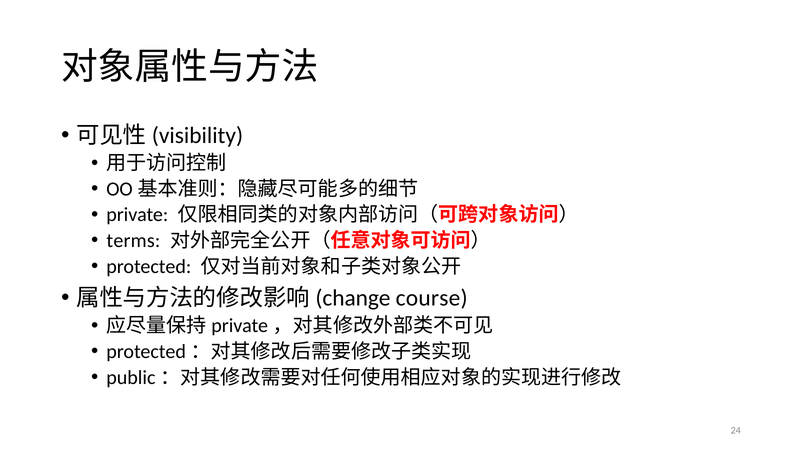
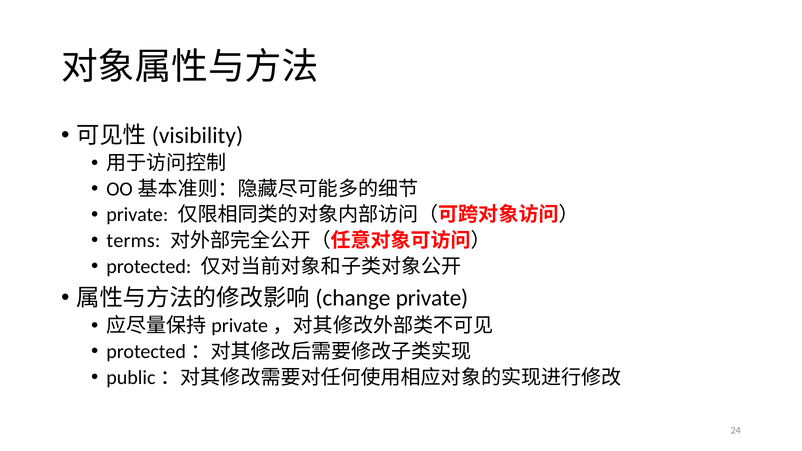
course at (432, 298): course -> private
